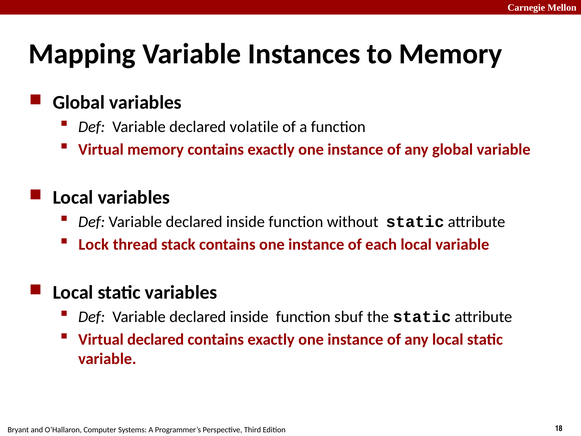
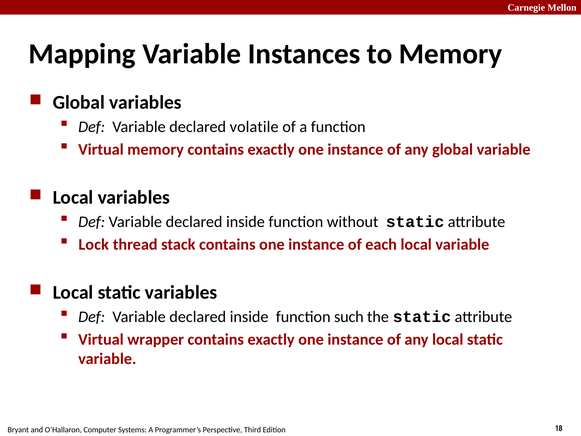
sbuf: sbuf -> such
Virtual declared: declared -> wrapper
